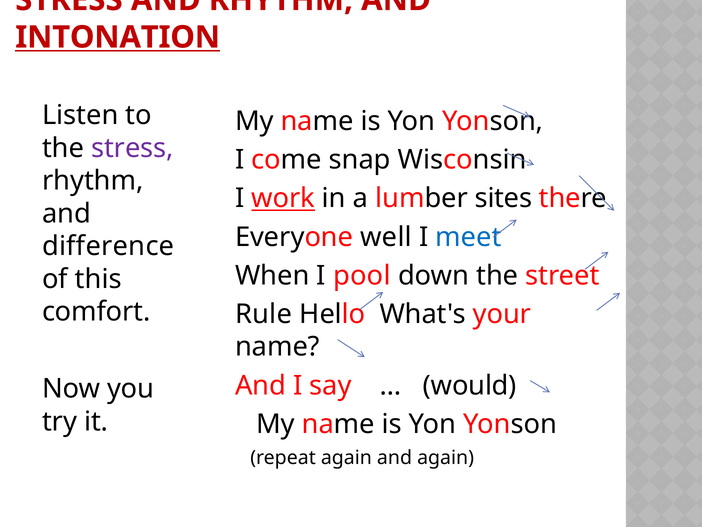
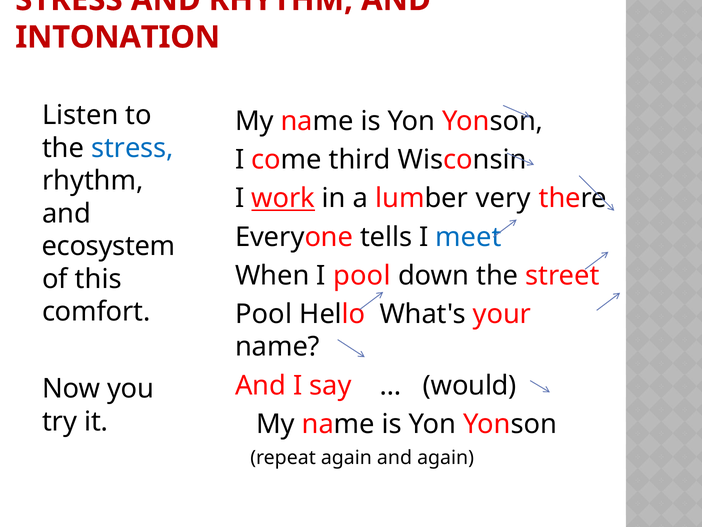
INTONATION underline: present -> none
stress at (132, 148) colour: purple -> blue
snap: snap -> third
sites: sites -> very
well: well -> tells
difference: difference -> ecosystem
Rule at (264, 314): Rule -> Pool
